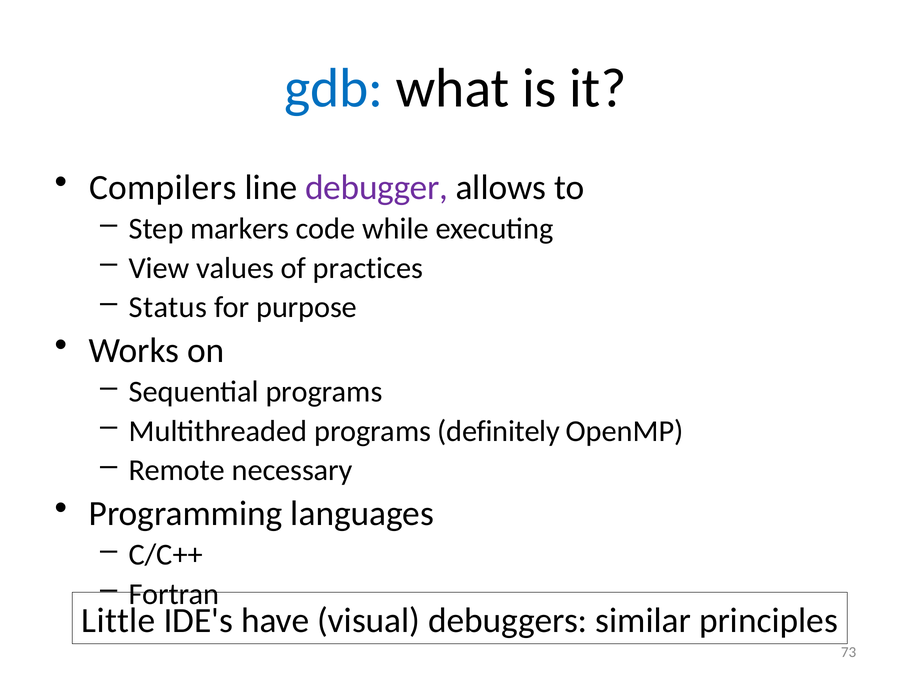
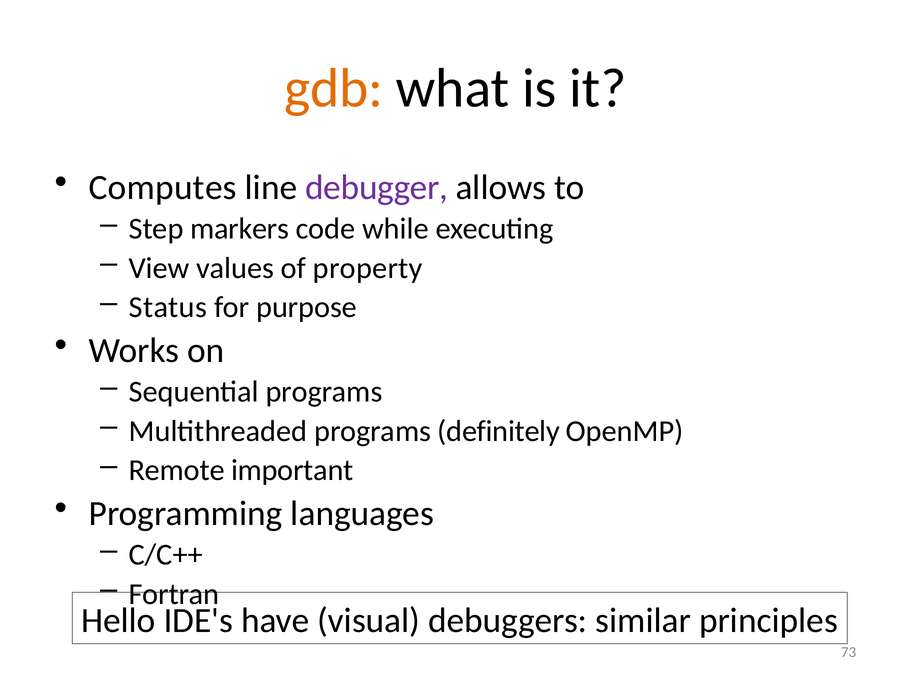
gdb colour: blue -> orange
Compilers: Compilers -> Computes
practices: practices -> property
necessary: necessary -> important
Little: Little -> Hello
